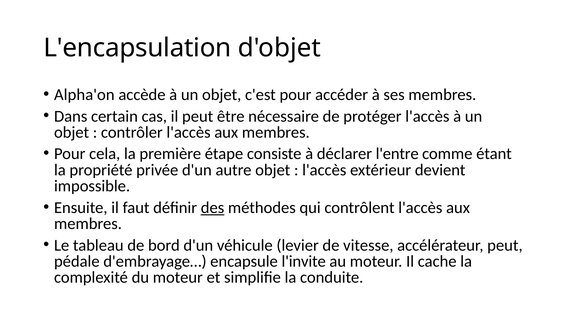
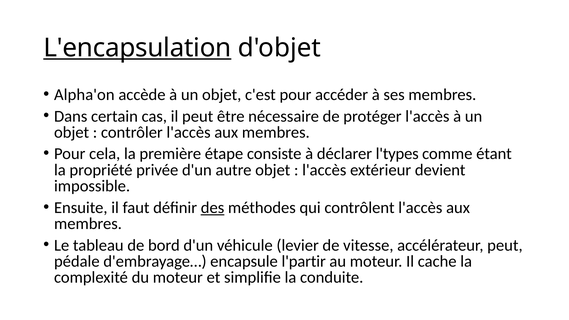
L'encapsulation underline: none -> present
l'entre: l'entre -> l'types
l'invite: l'invite -> l'partir
